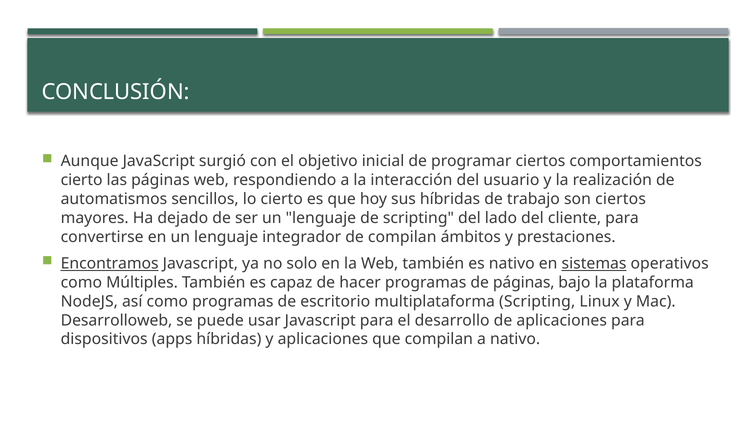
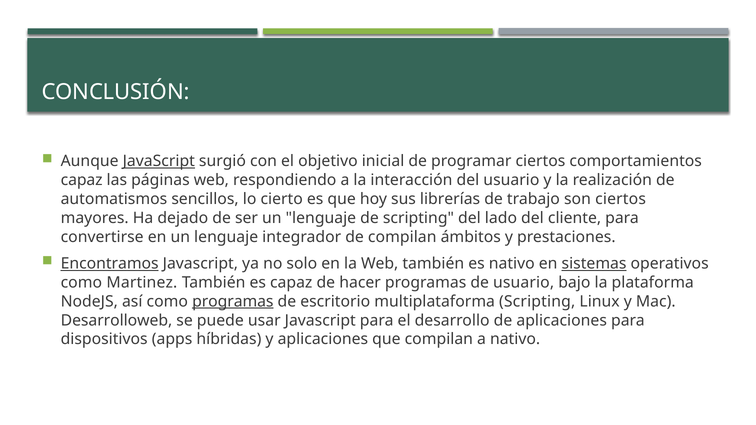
JavaScript at (159, 161) underline: none -> present
cierto at (82, 180): cierto -> capaz
sus híbridas: híbridas -> librerías
Múltiples: Múltiples -> Martinez
de páginas: páginas -> usuario
programas at (233, 302) underline: none -> present
